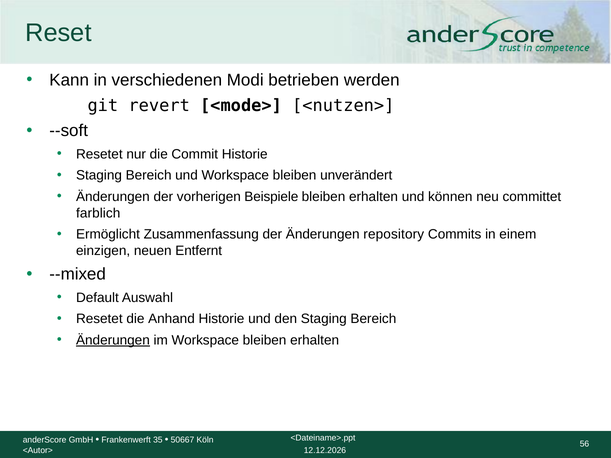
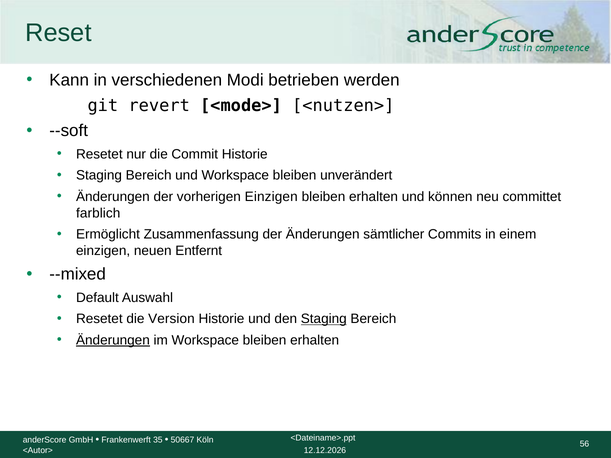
vorherigen Beispiele: Beispiele -> Einzigen
repository: repository -> sämtlicher
Anhand: Anhand -> Version
Staging at (324, 319) underline: none -> present
